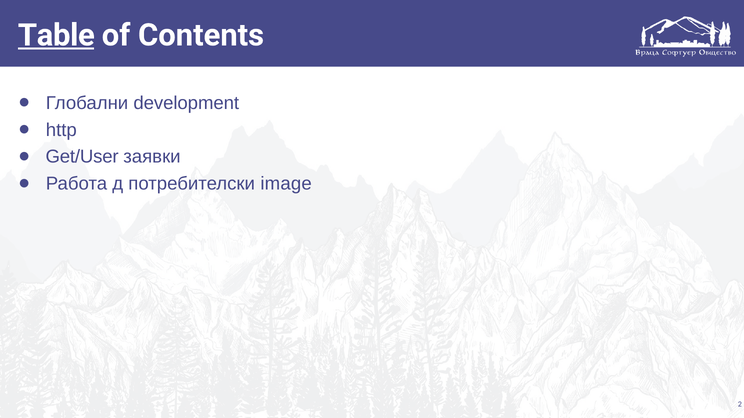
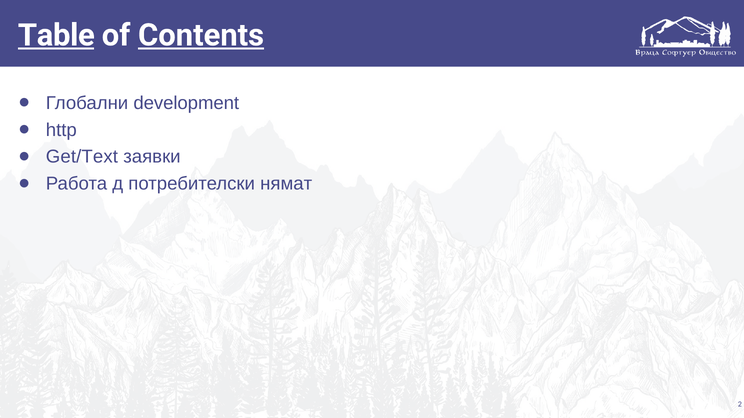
Contents underline: none -> present
Get/User: Get/User -> Get/Text
image: image -> нямат
